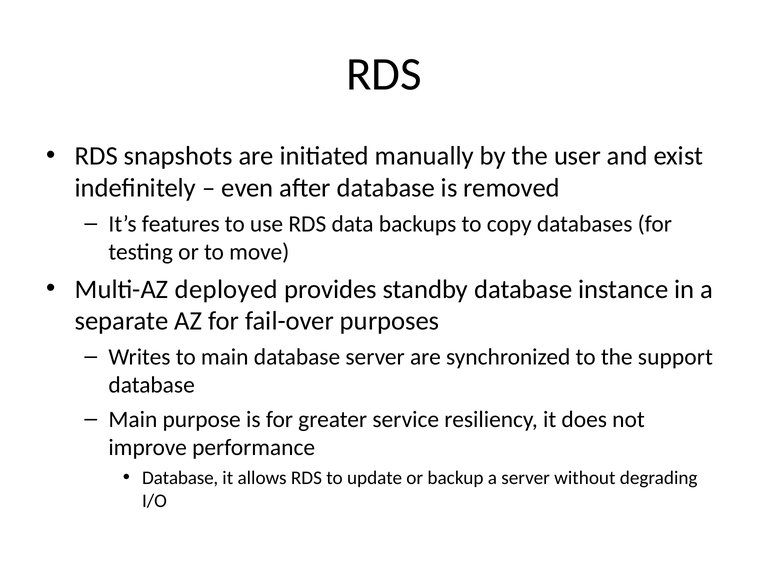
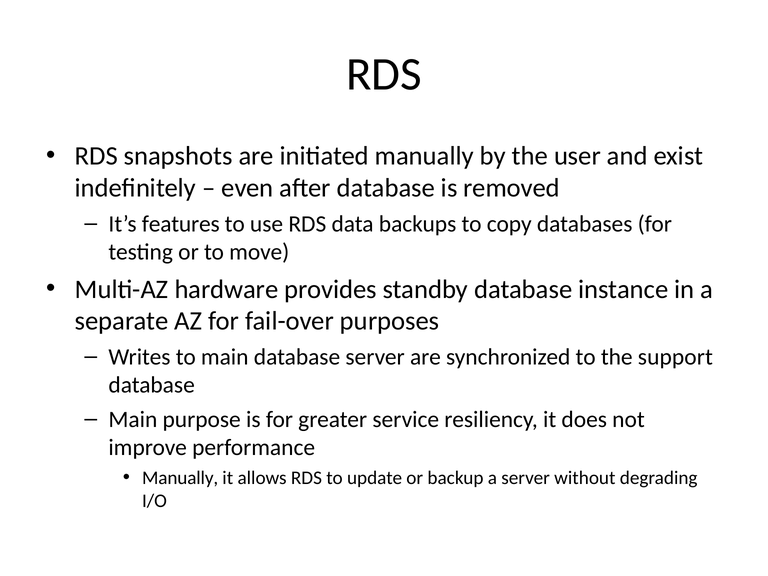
deployed: deployed -> hardware
Database at (180, 478): Database -> Manually
